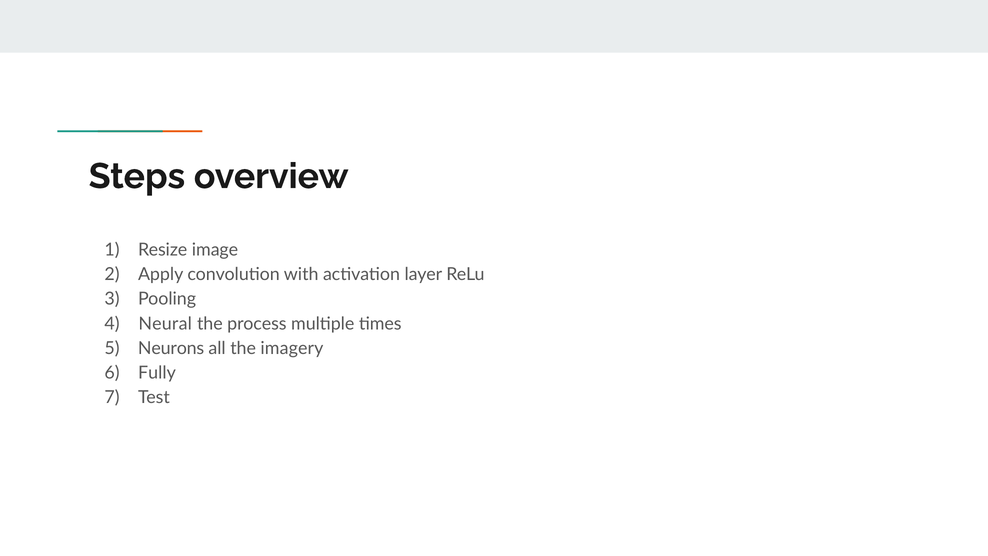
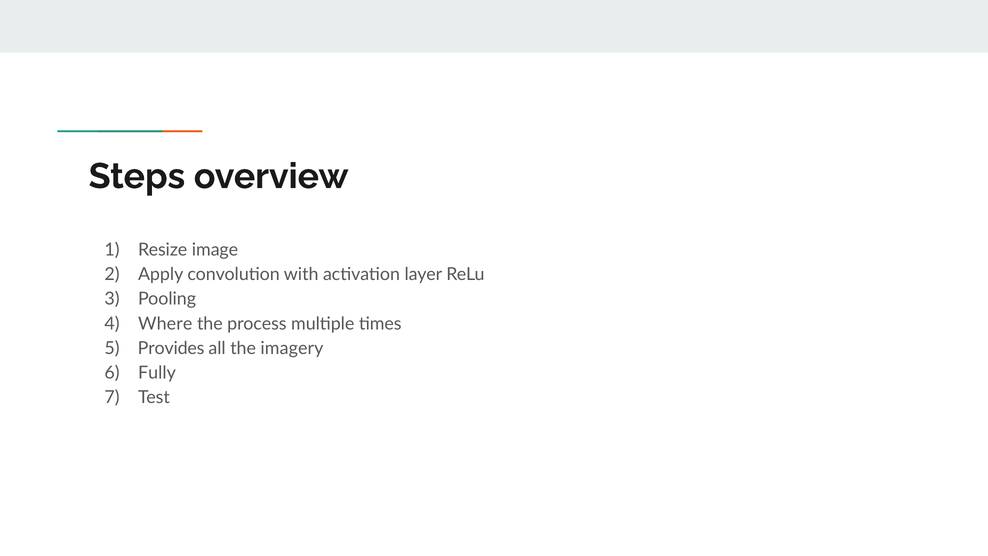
Neural: Neural -> Where
Neurons: Neurons -> Provides
